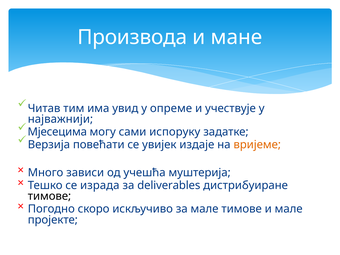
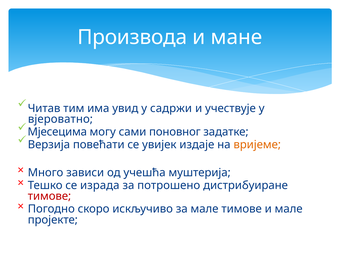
опреме: опреме -> садржи
најважнији: најважнији -> вјероватно
испоруку: испоруку -> поновног
deliverables: deliverables -> потрошено
тимове at (49, 196) colour: black -> red
